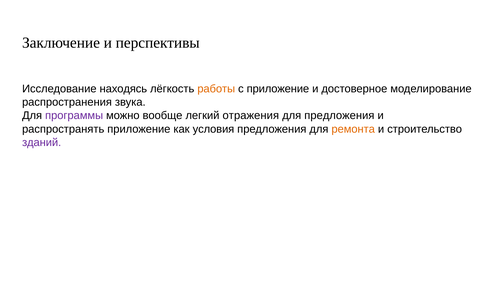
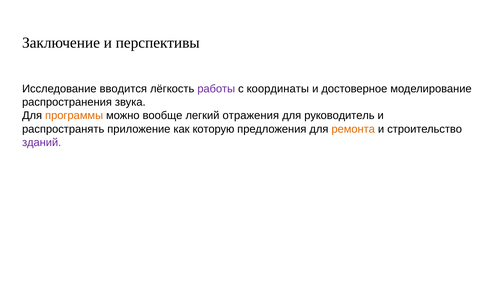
находясь: находясь -> вводится
работы colour: orange -> purple
с приложение: приложение -> координаты
программы colour: purple -> orange
для предложения: предложения -> руководитель
условия: условия -> которую
